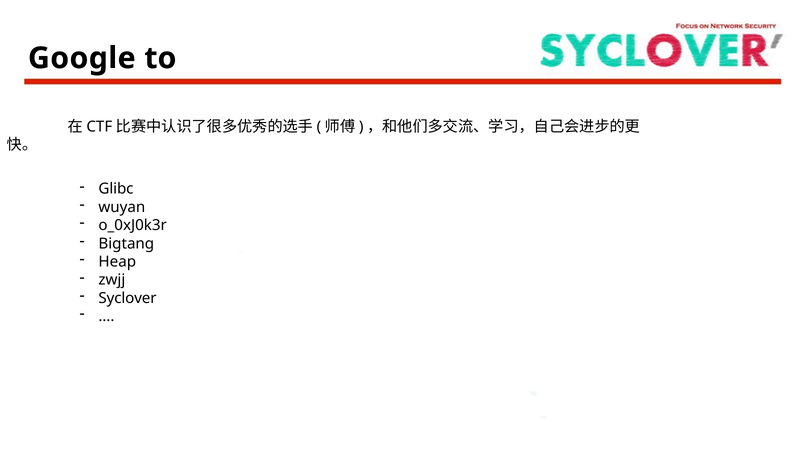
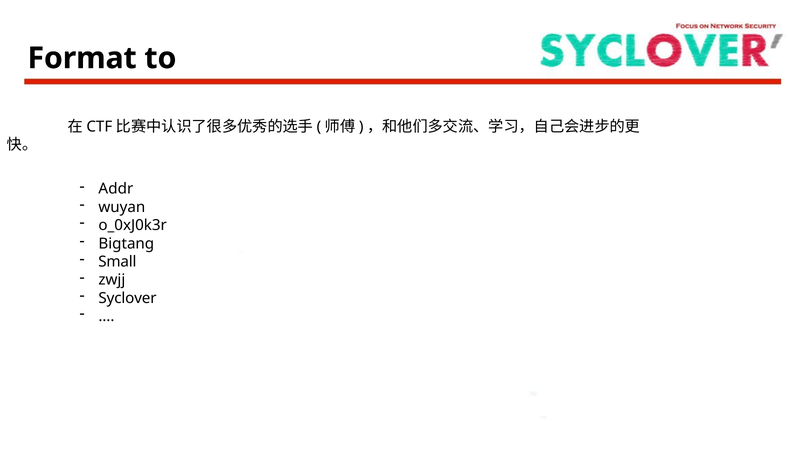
Google: Google -> Format
Glibc: Glibc -> Addr
Heap: Heap -> Small
